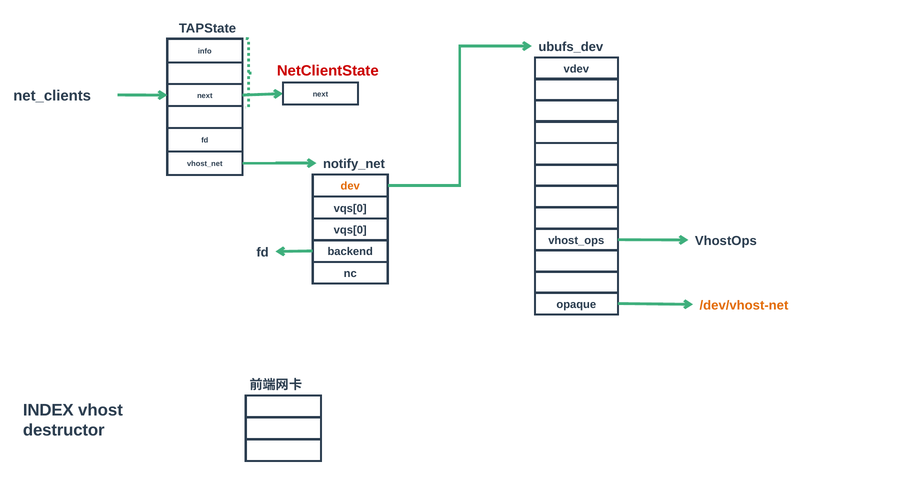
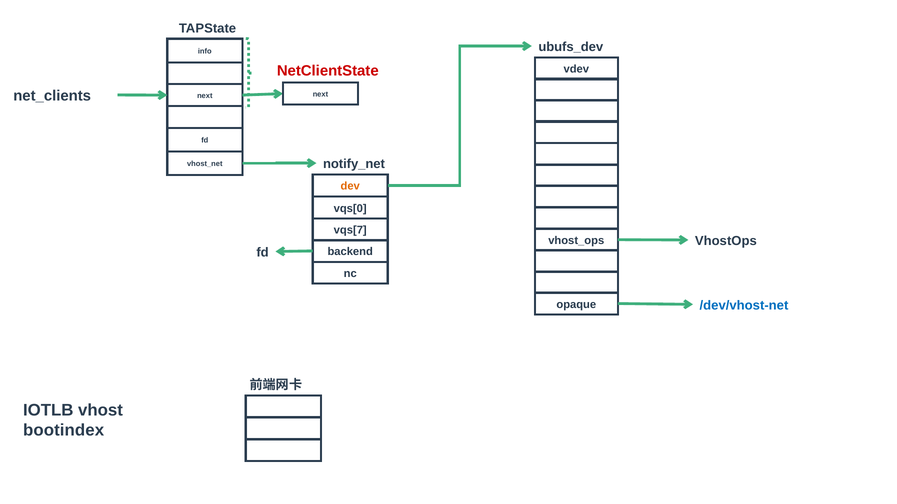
vqs[0 at (350, 230): vqs[0 -> vqs[7
/dev/vhost-net colour: orange -> blue
INDEX: INDEX -> IOTLB
destructor: destructor -> bootindex
